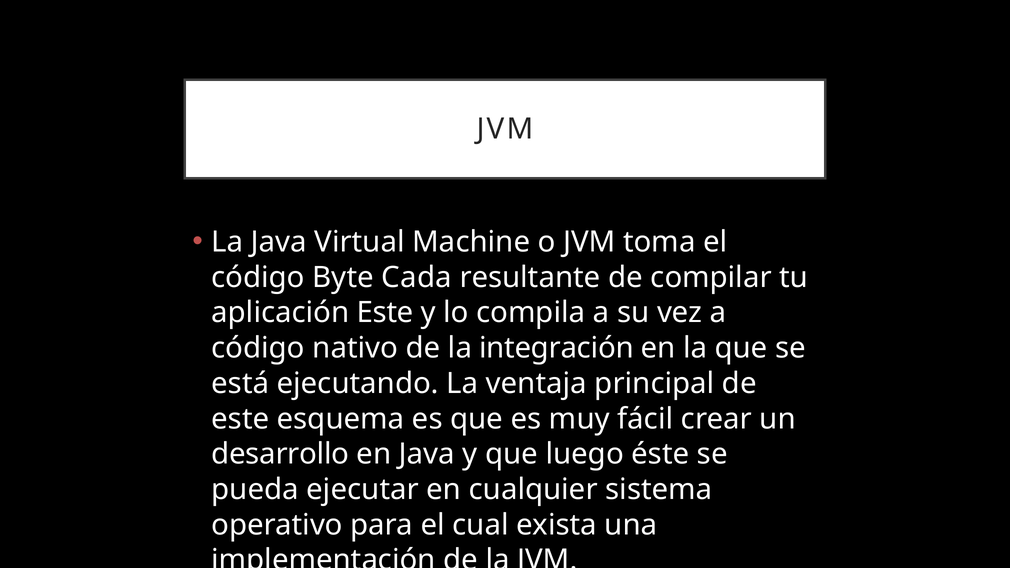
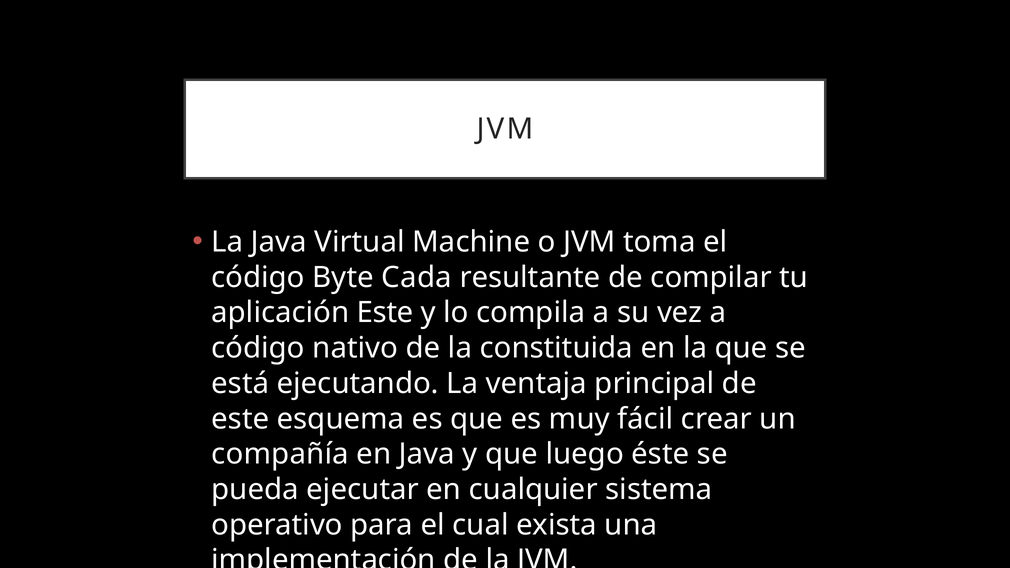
integración: integración -> constituida
desarrollo: desarrollo -> compañía
